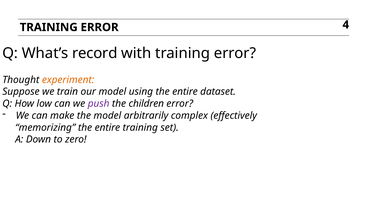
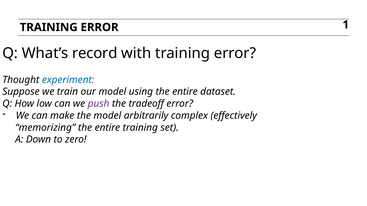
4: 4 -> 1
experiment colour: orange -> blue
children: children -> tradeoff
